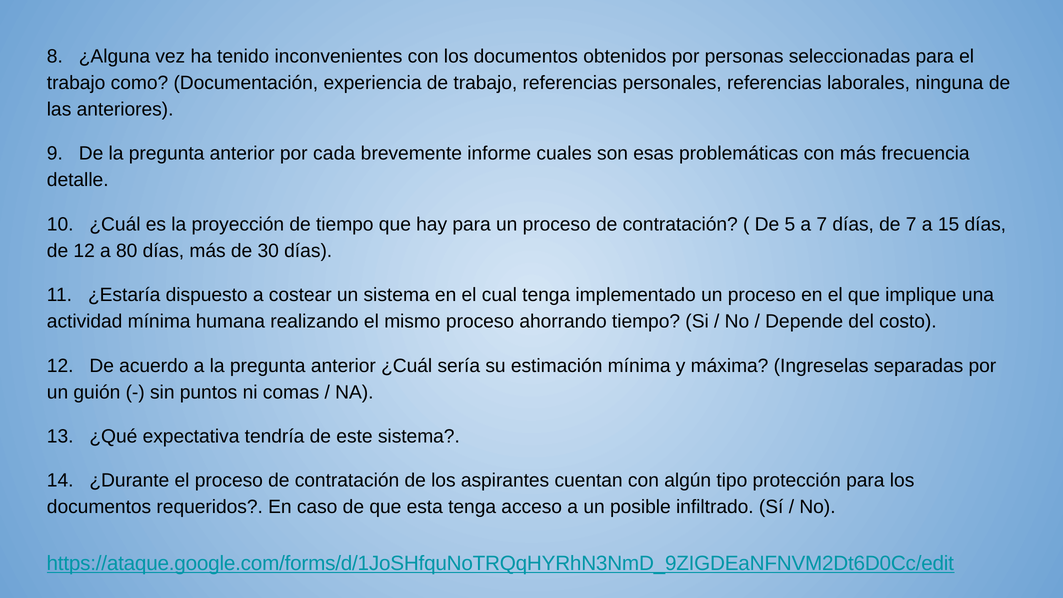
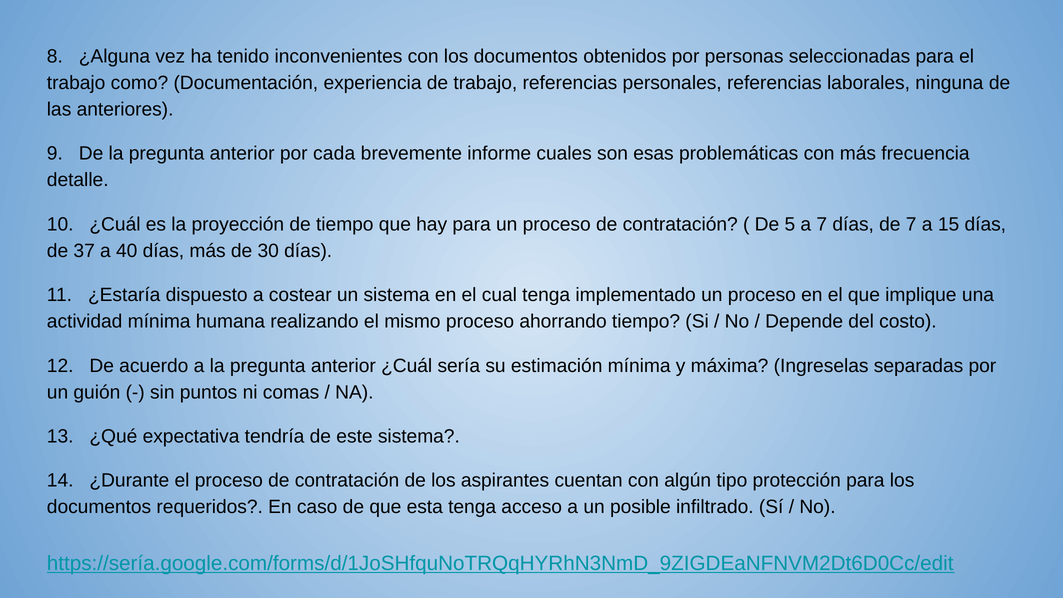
de 12: 12 -> 37
80: 80 -> 40
https://ataque.google.com/forms/d/1JoSHfquNoTRQqHYRhN3NmD_9ZIGDEaNFNVM2Dt6D0Cc/edit: https://ataque.google.com/forms/d/1JoSHfquNoTRQqHYRhN3NmD_9ZIGDEaNFNVM2Dt6D0Cc/edit -> https://sería.google.com/forms/d/1JoSHfquNoTRQqHYRhN3NmD_9ZIGDEaNFNVM2Dt6D0Cc/edit
